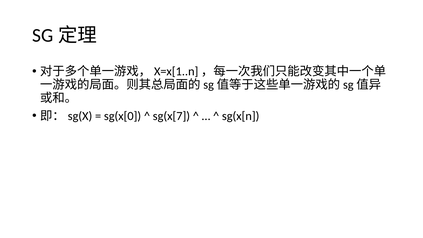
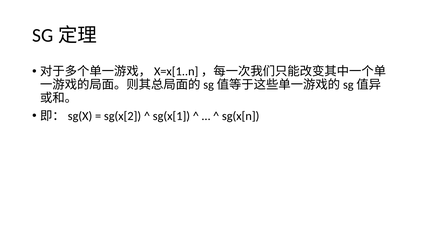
sg(x[0: sg(x[0 -> sg(x[2
sg(x[7: sg(x[7 -> sg(x[1
